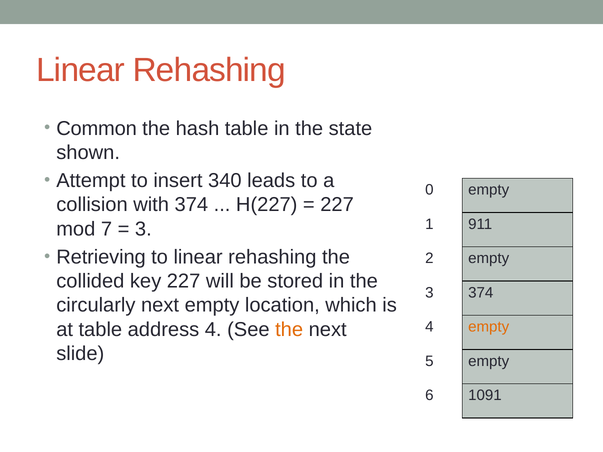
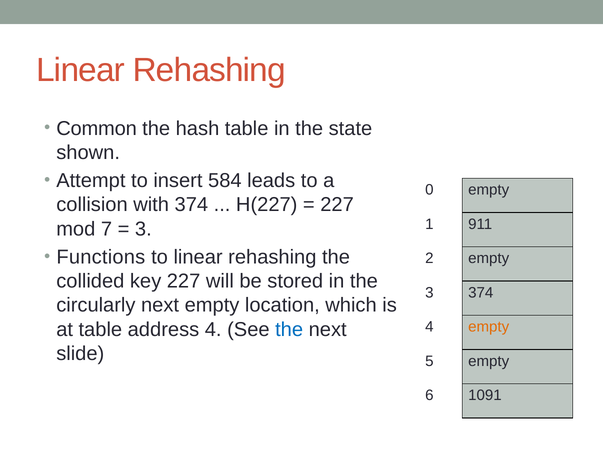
340: 340 -> 584
Retrieving: Retrieving -> Functions
the at (289, 330) colour: orange -> blue
